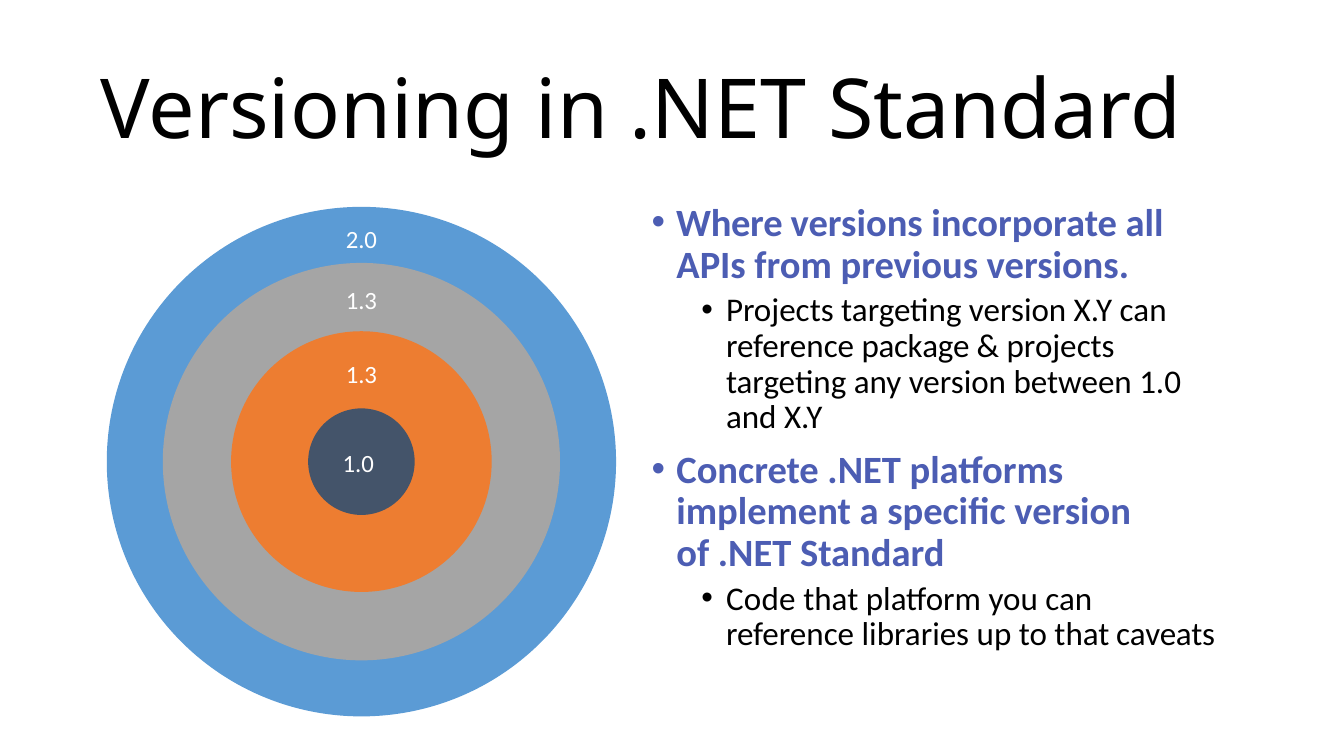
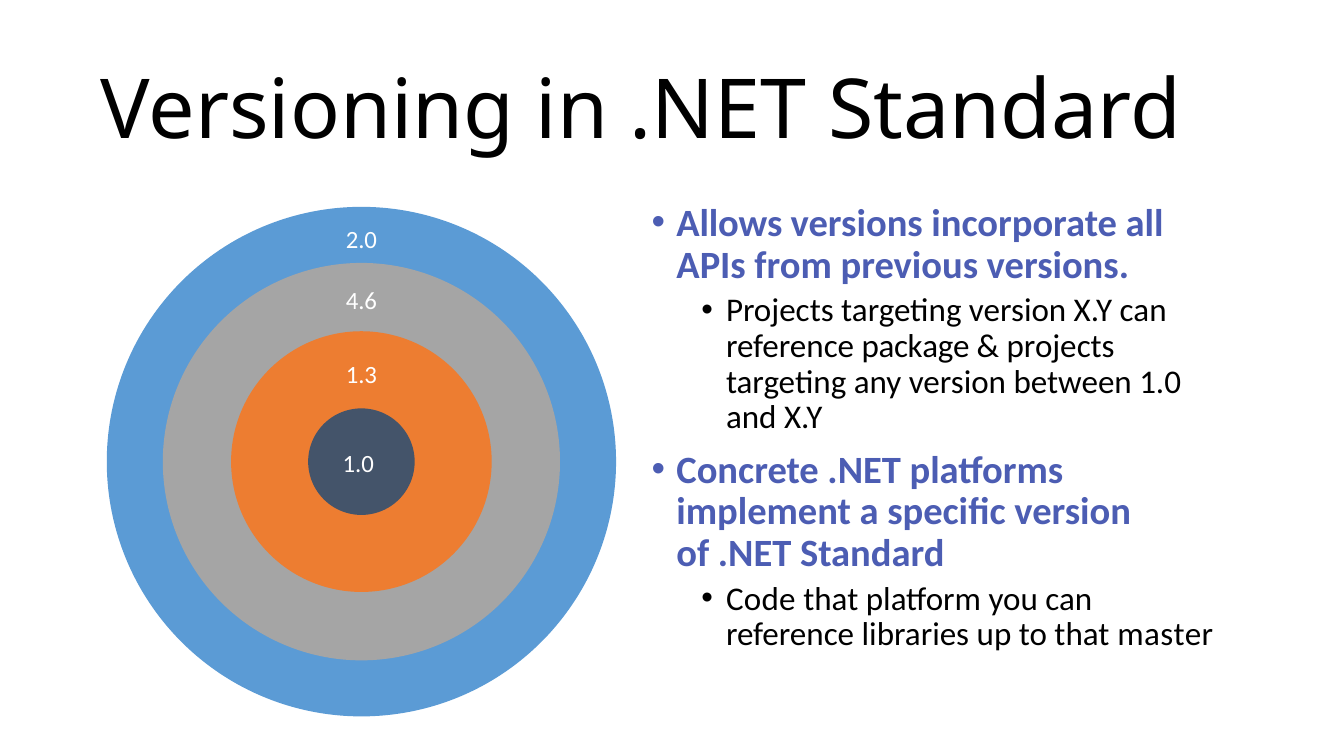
Where: Where -> Allows
1.3 at (361, 301): 1.3 -> 4.6
caveats: caveats -> master
